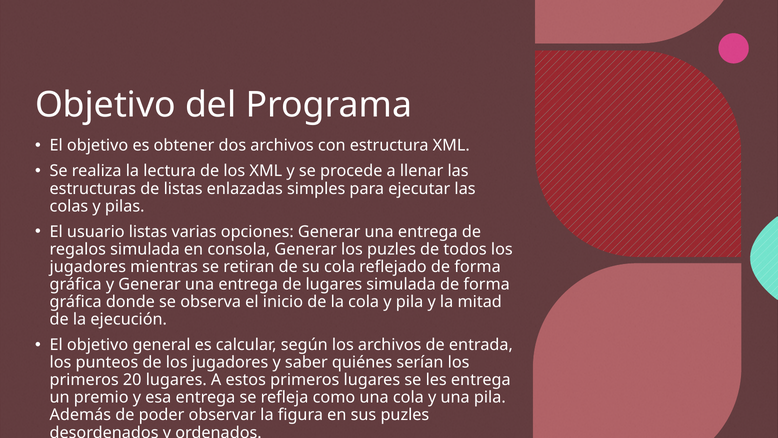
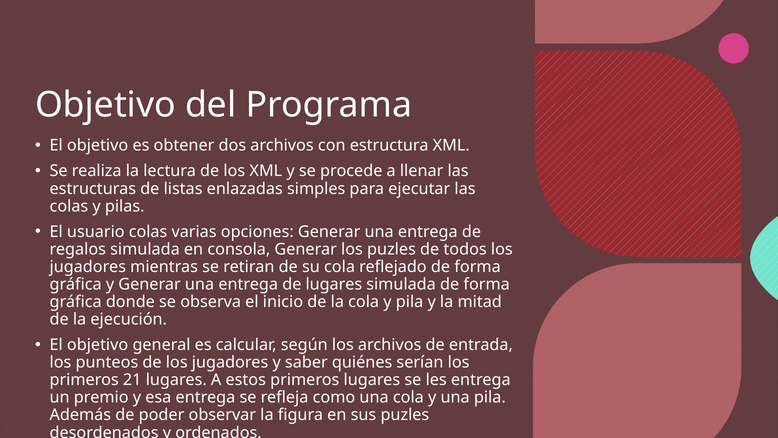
usuario listas: listas -> colas
20: 20 -> 21
